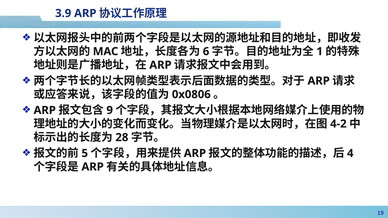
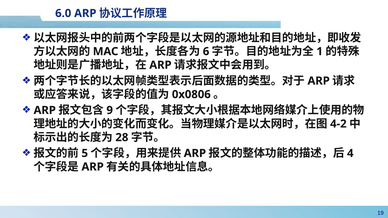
3.9: 3.9 -> 6.0
